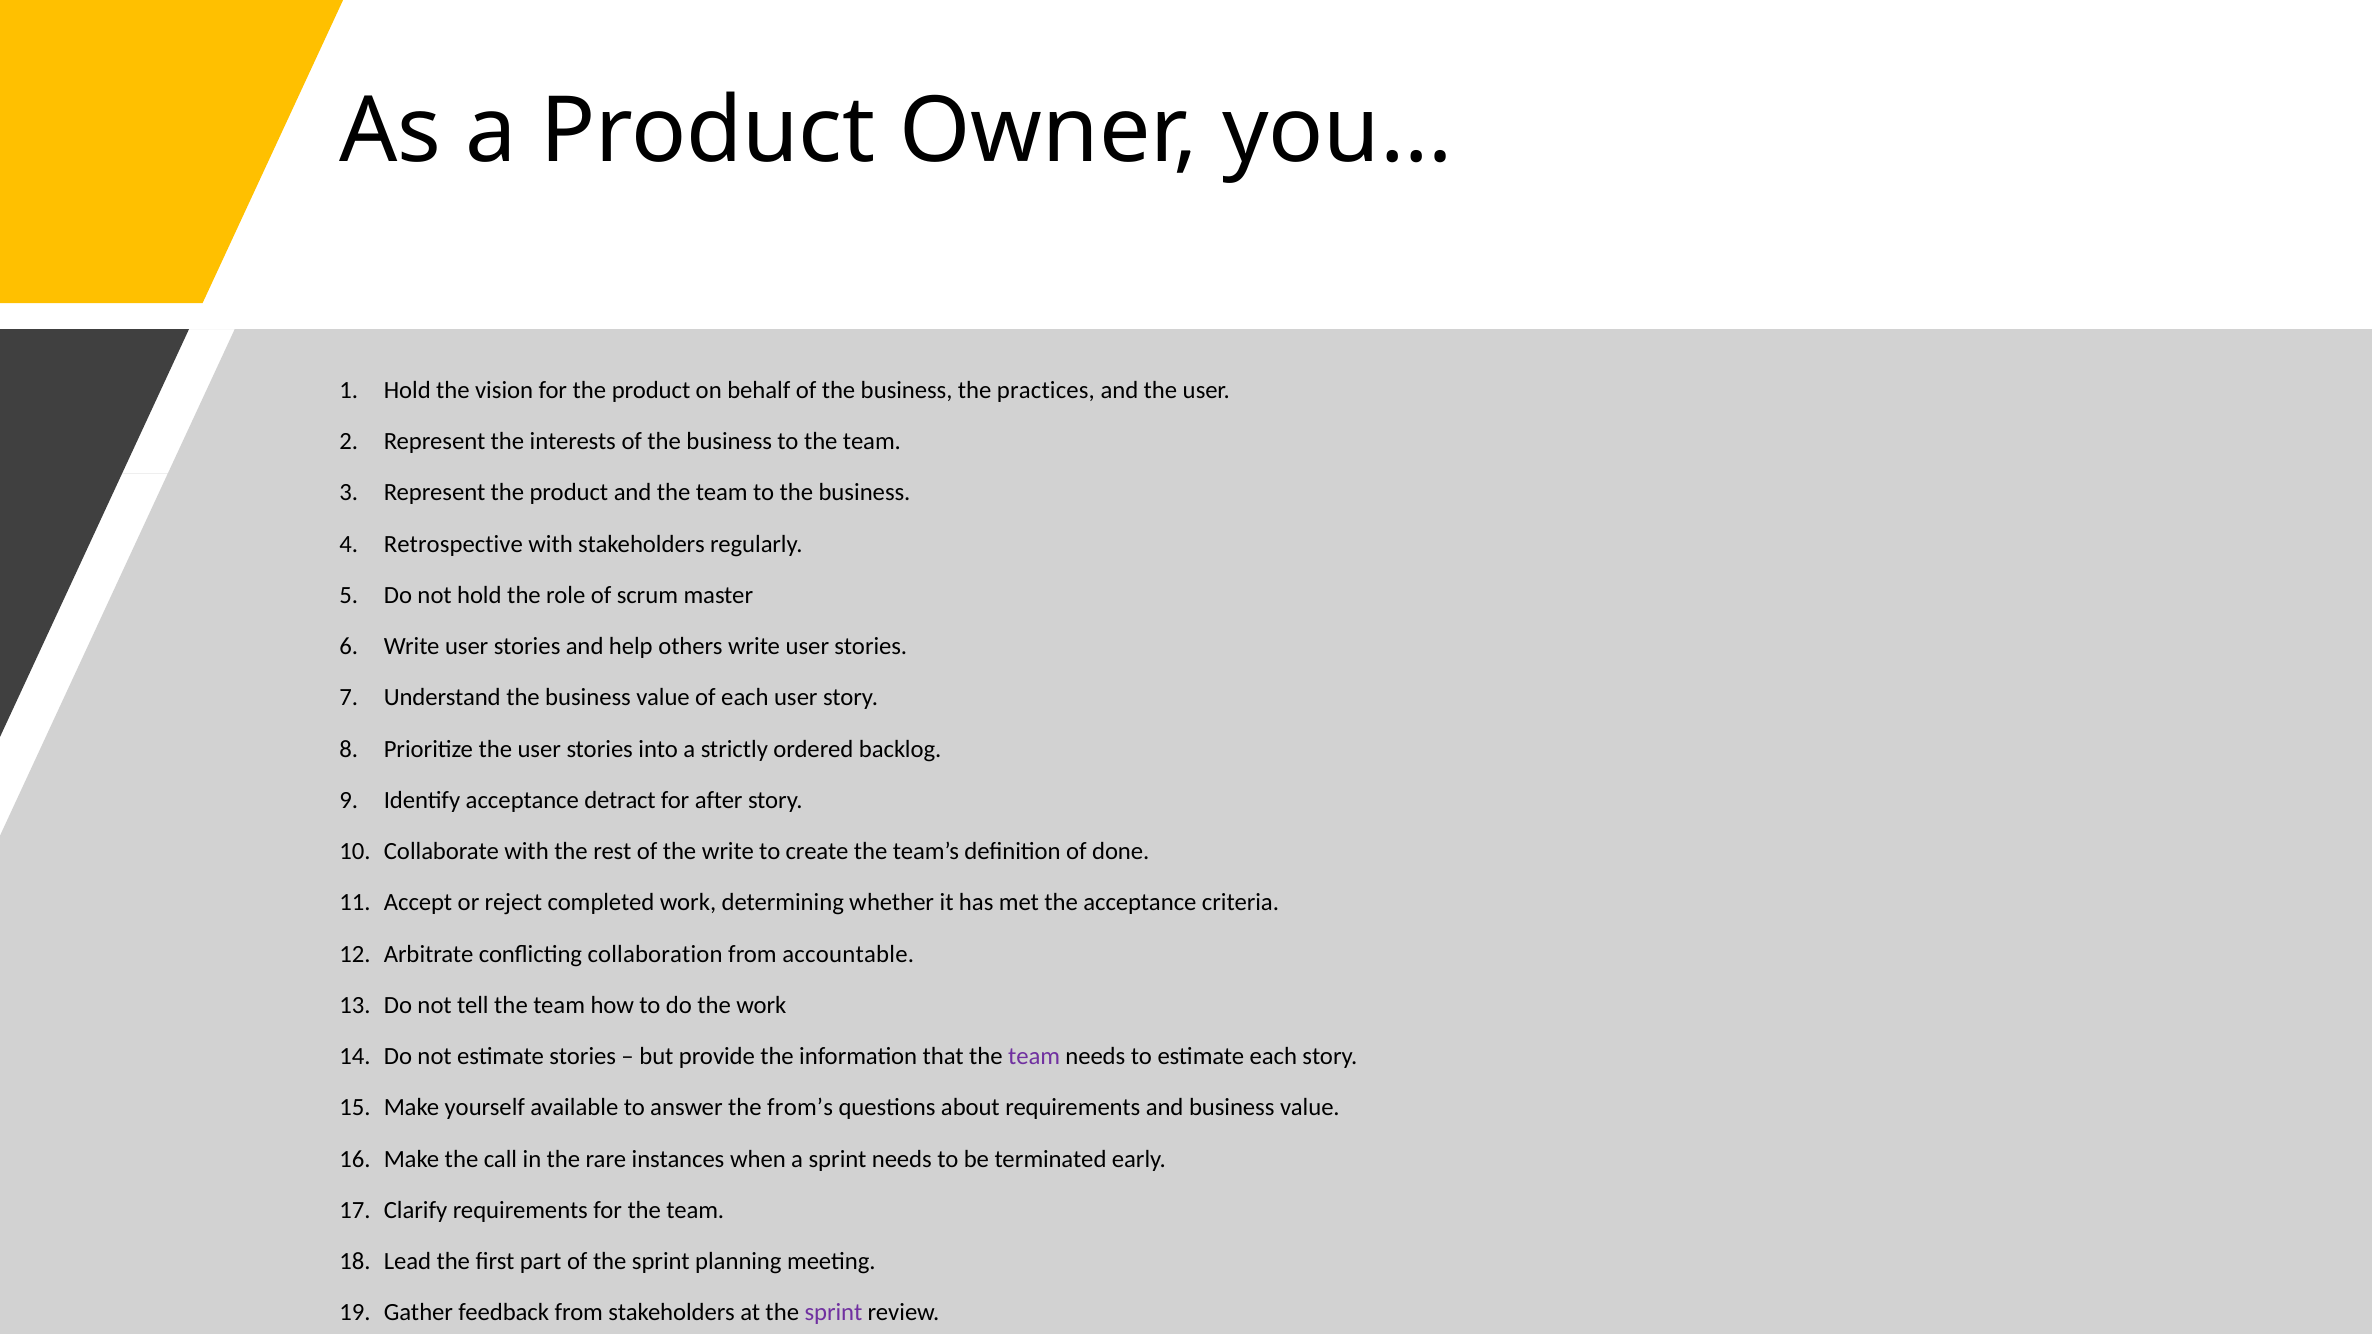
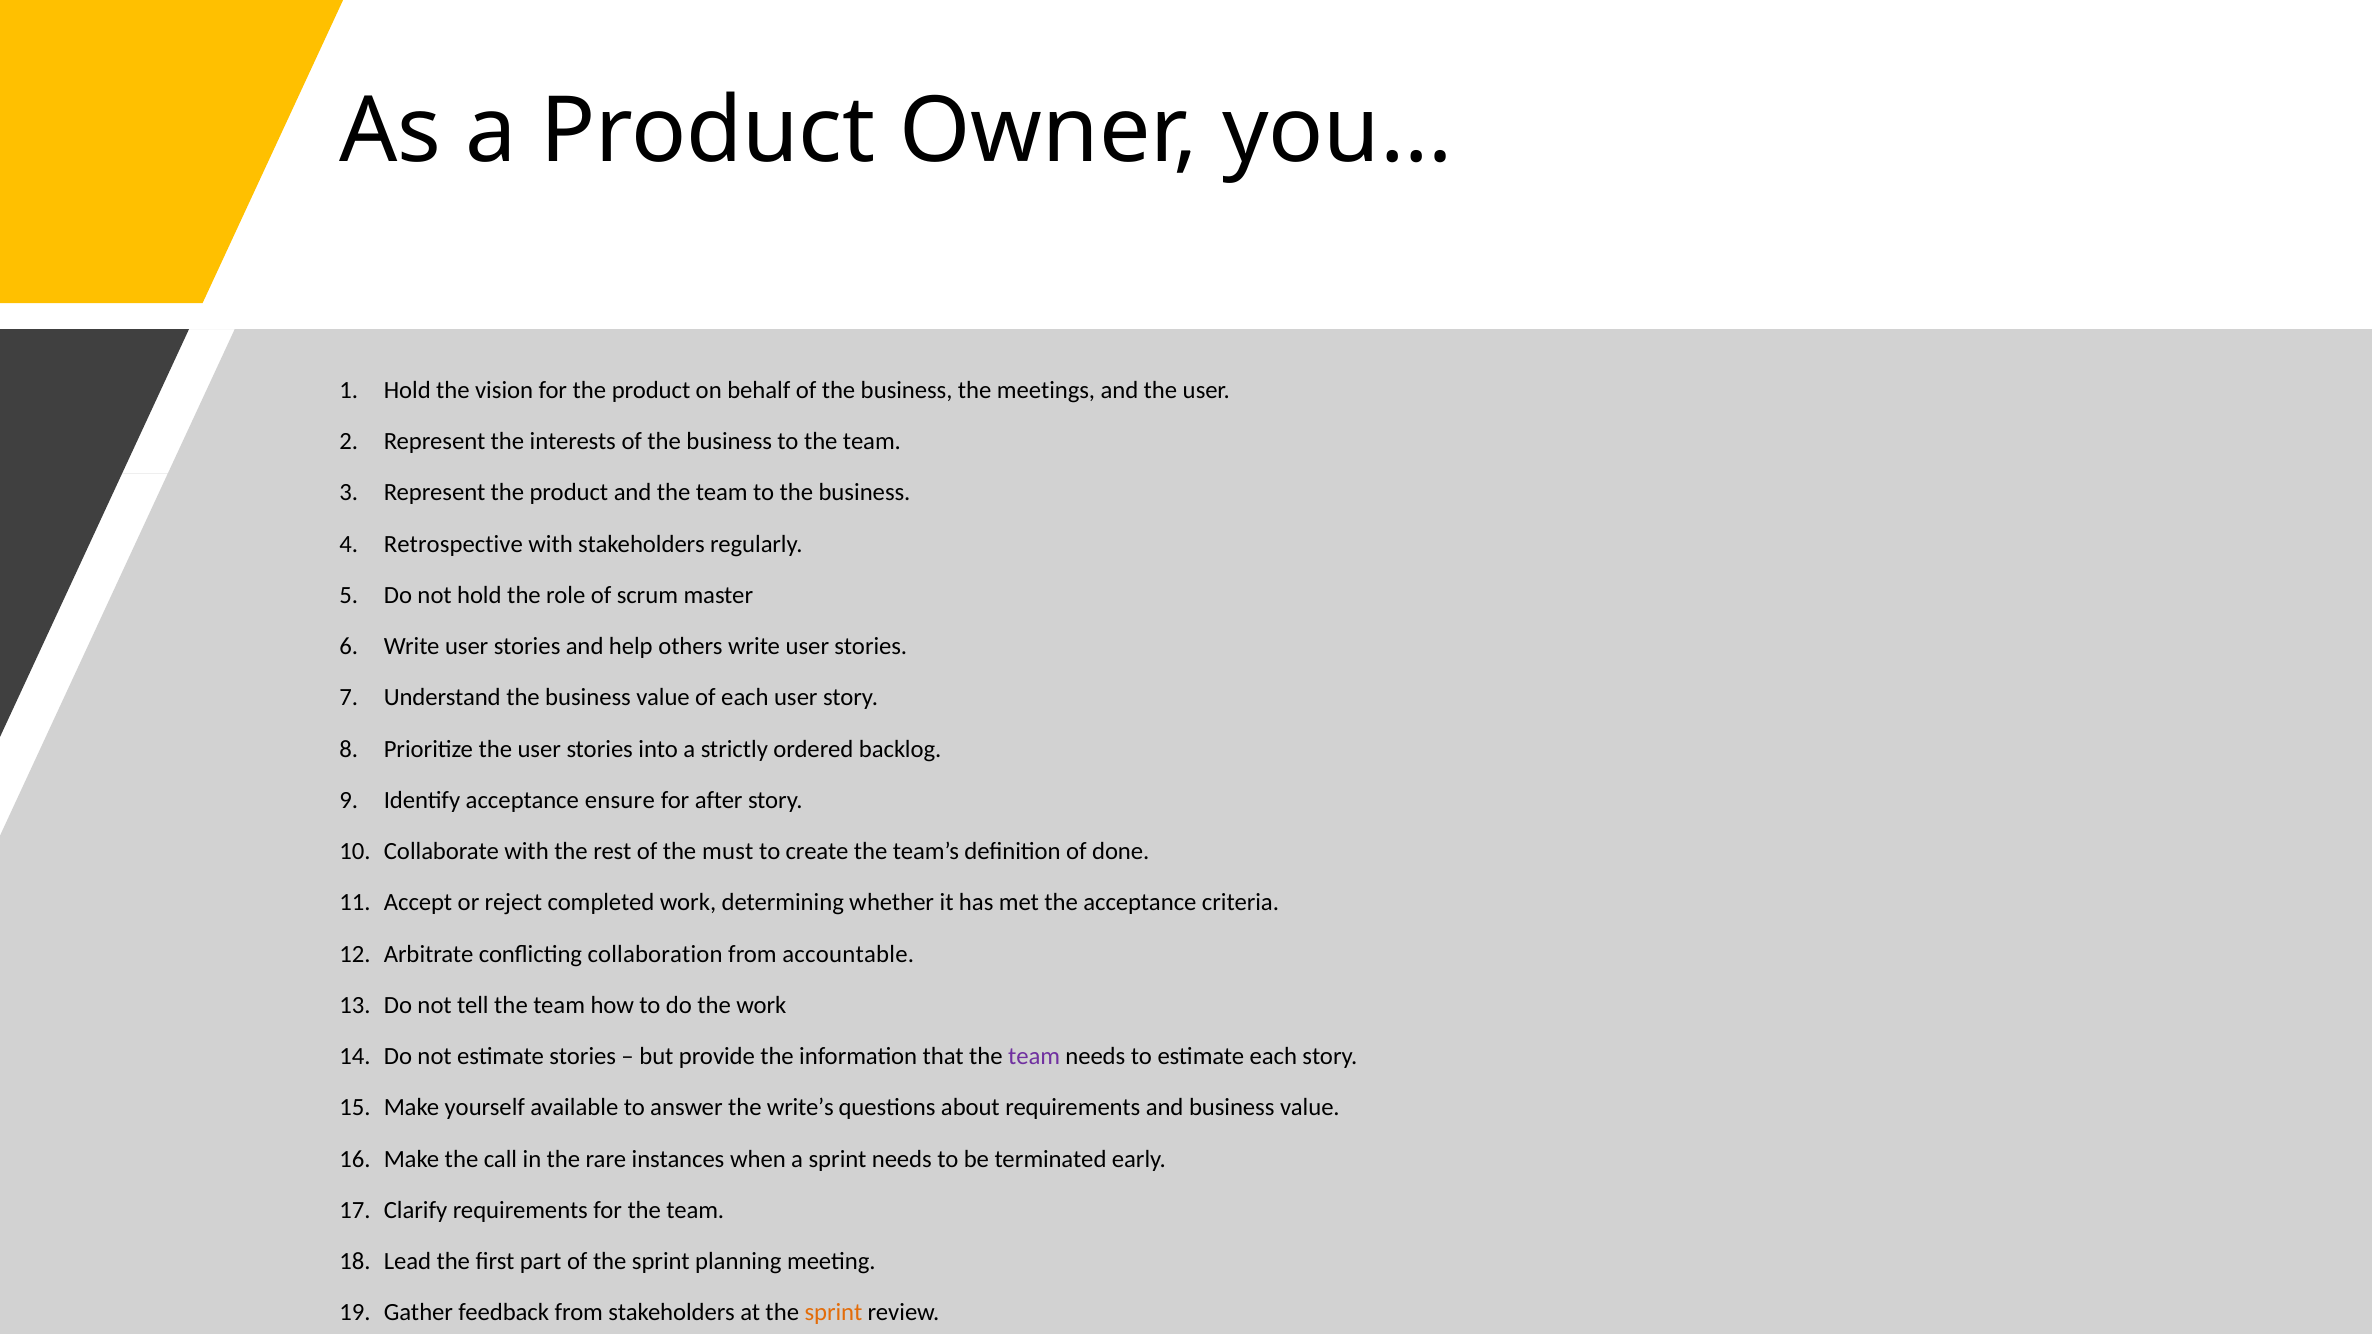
practices: practices -> meetings
detract: detract -> ensure
the write: write -> must
from’s: from’s -> write’s
sprint at (833, 1313) colour: purple -> orange
